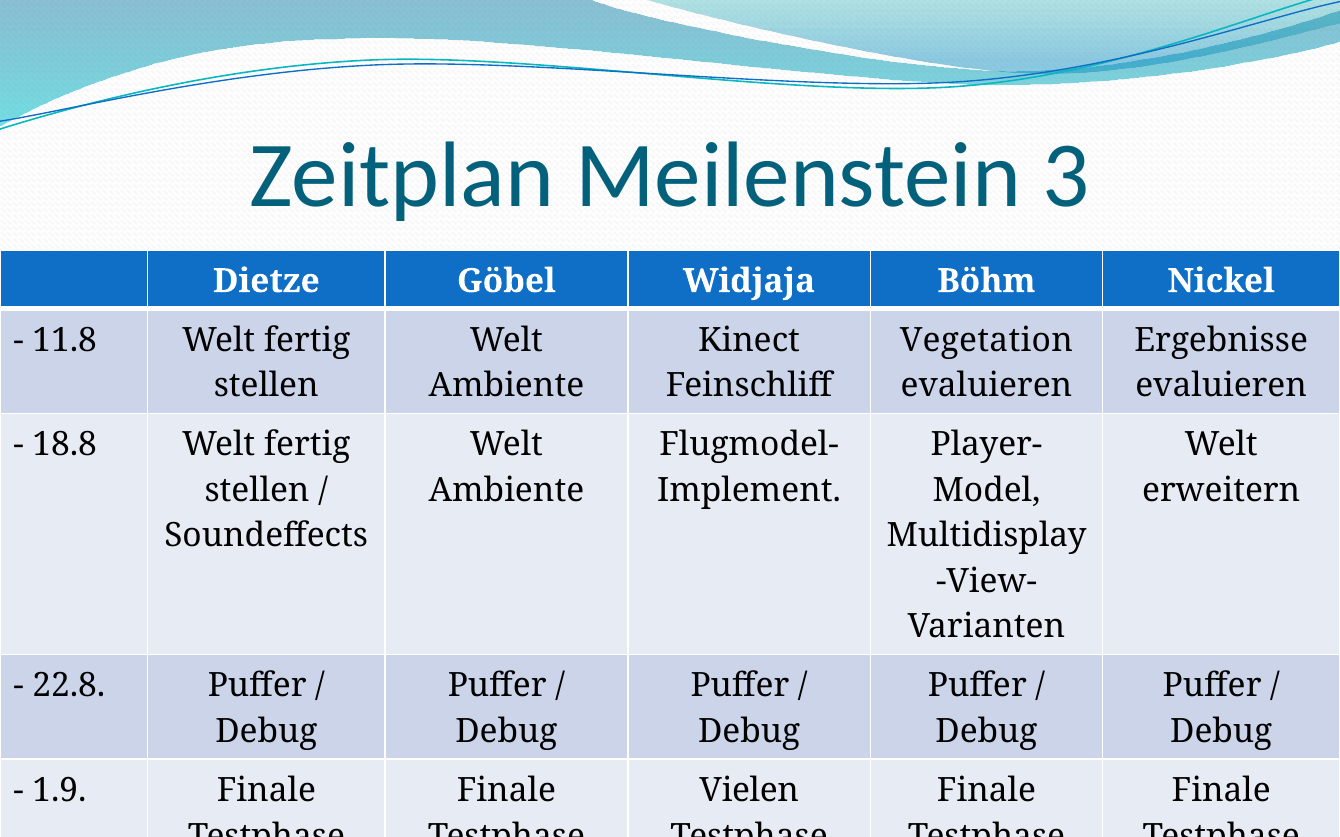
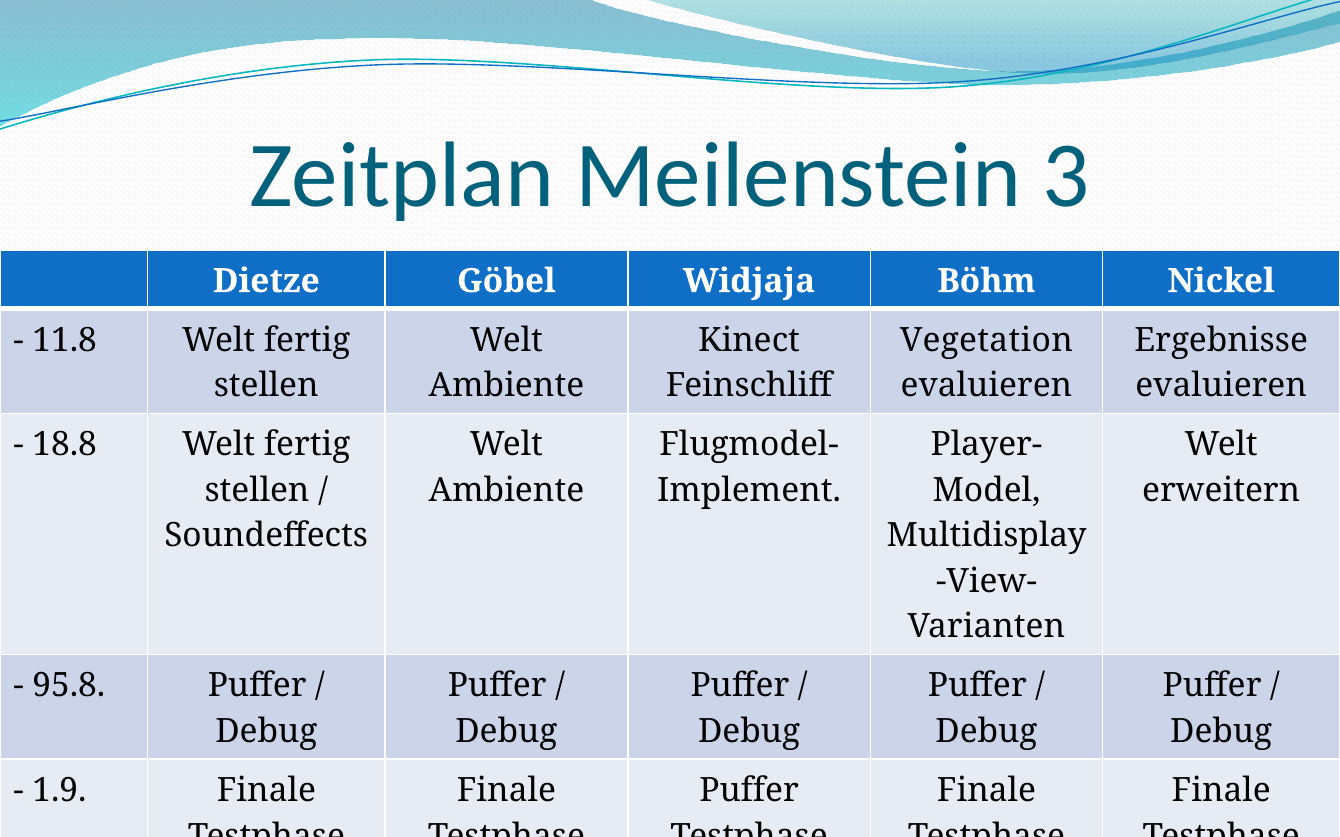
22.8: 22.8 -> 95.8
Vielen at (749, 791): Vielen -> Puffer
